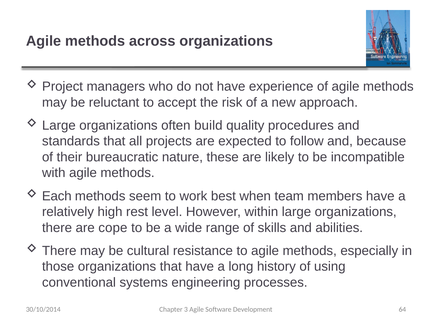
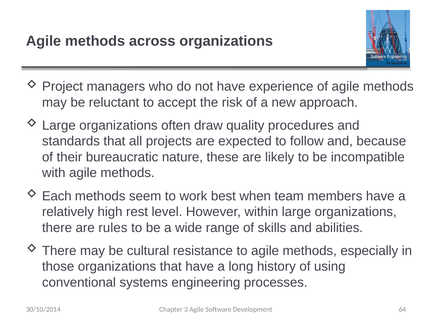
build: build -> draw
cope: cope -> rules
